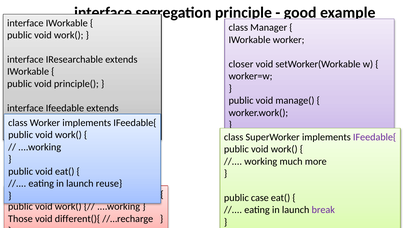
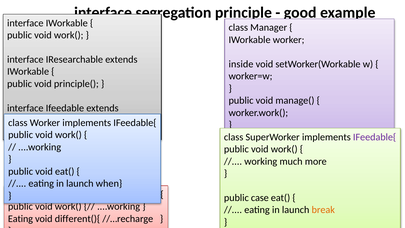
closer: closer -> inside
reuse: reuse -> when
break colour: purple -> orange
Those at (20, 219): Those -> Eating
